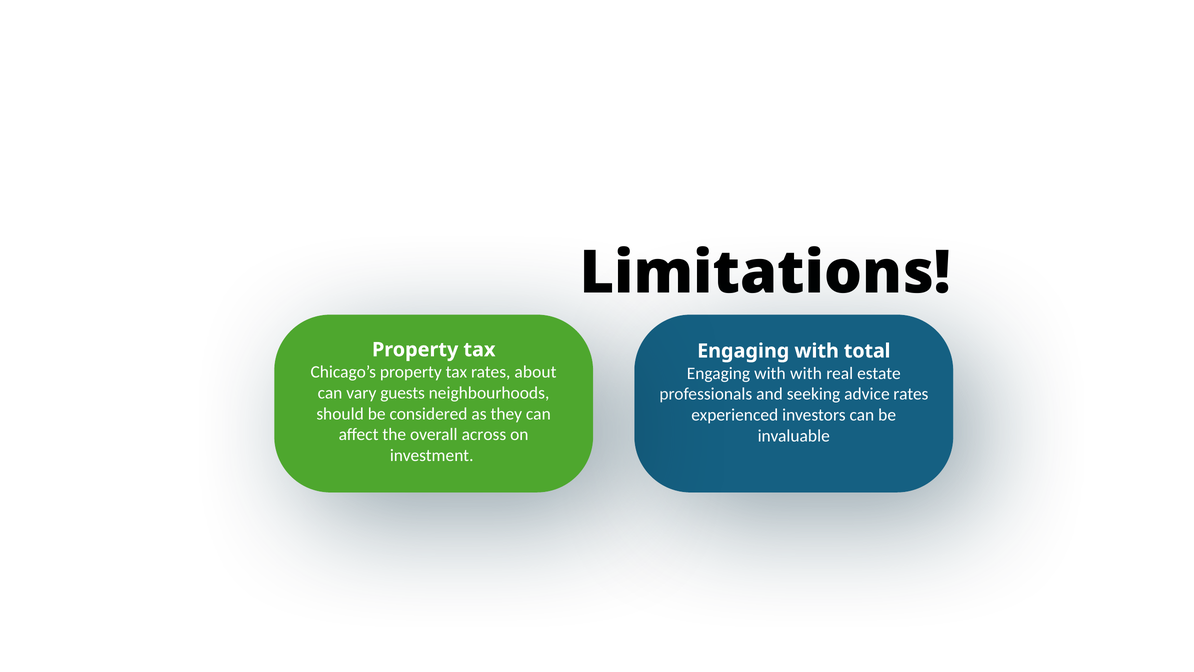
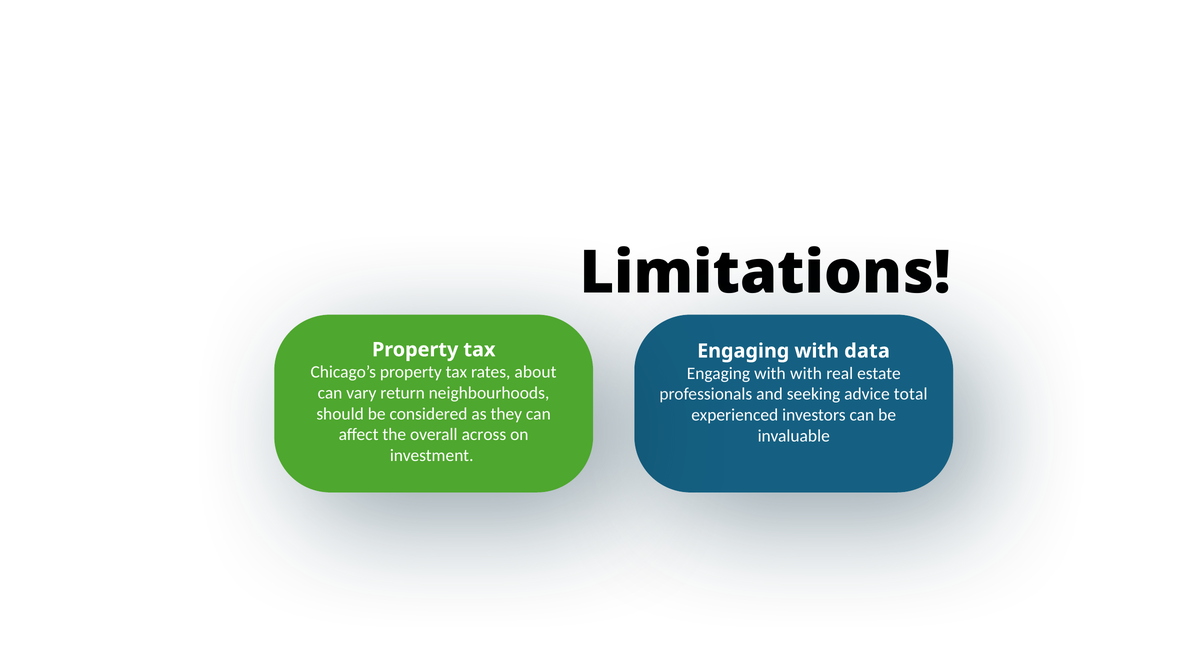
total: total -> data
guests: guests -> return
advice rates: rates -> total
